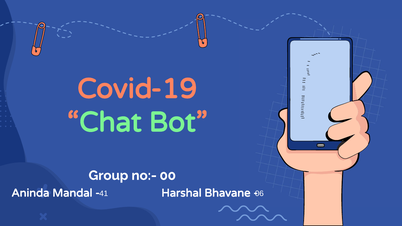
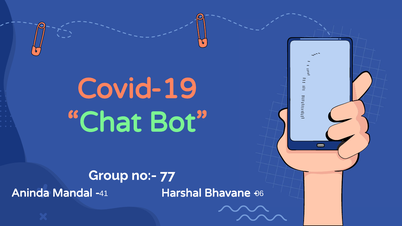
00: 00 -> 77
